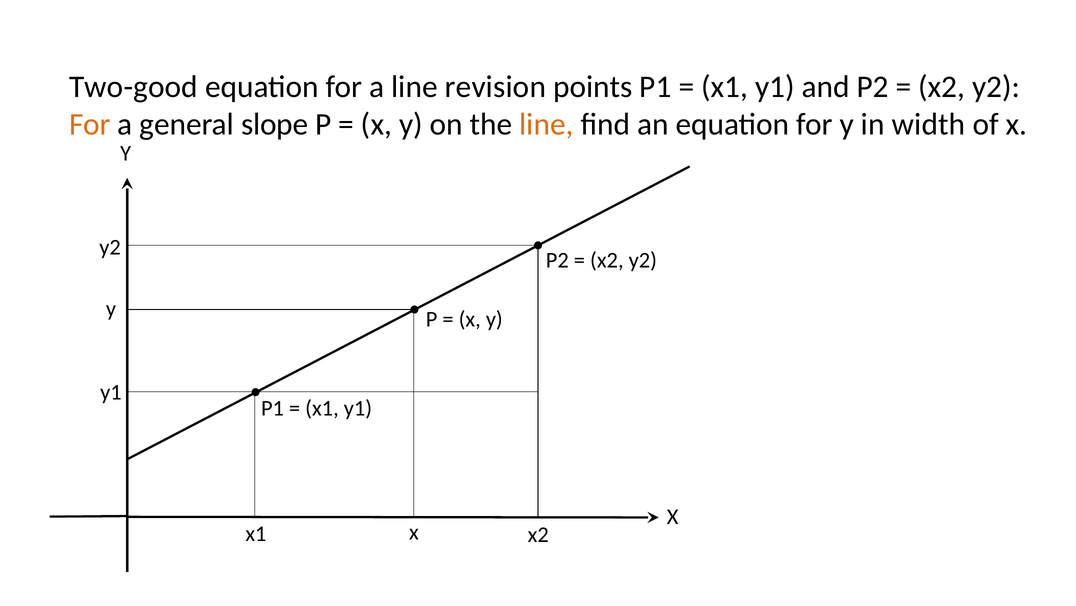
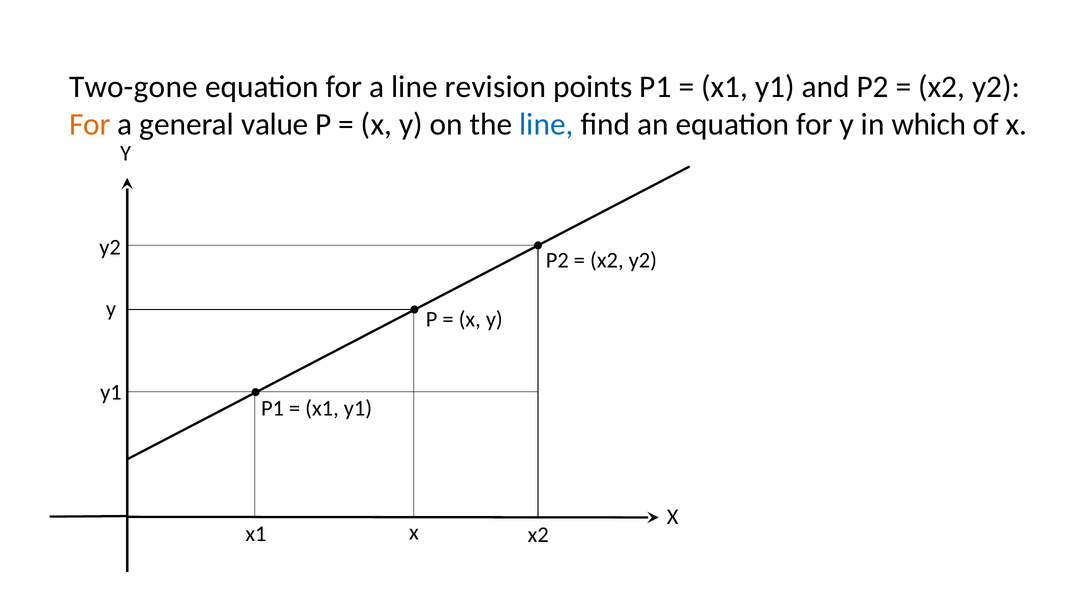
Two-good: Two-good -> Two-gone
slope: slope -> value
line at (546, 124) colour: orange -> blue
width: width -> which
